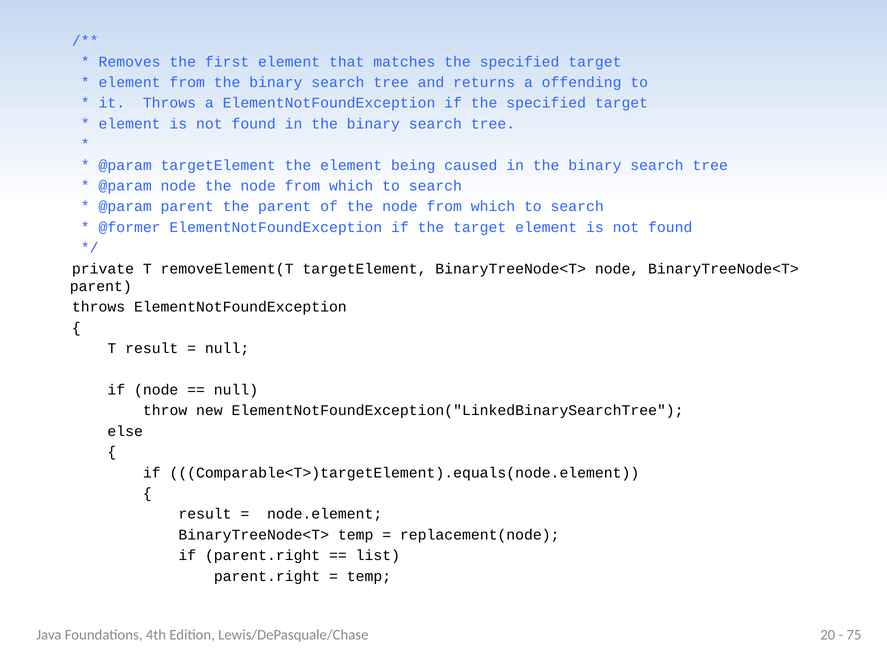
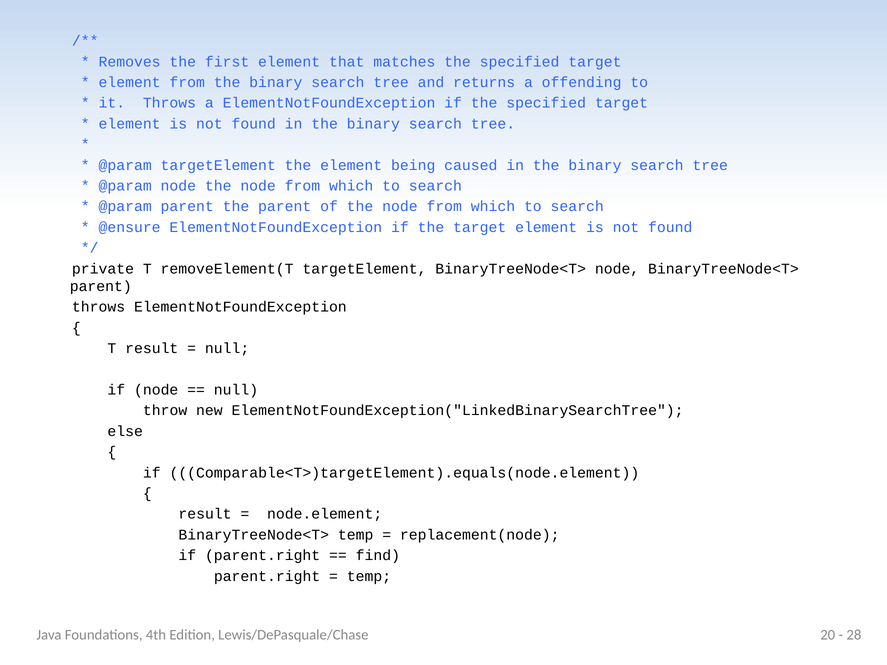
@former: @former -> @ensure
list: list -> find
75: 75 -> 28
